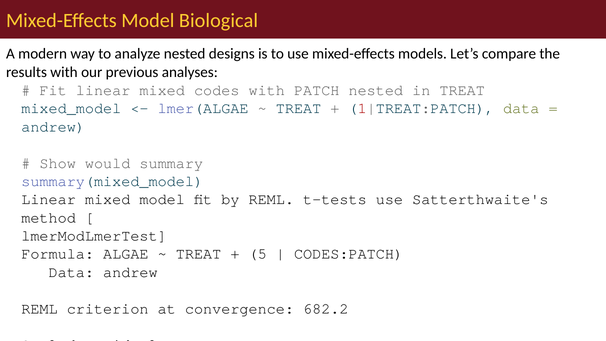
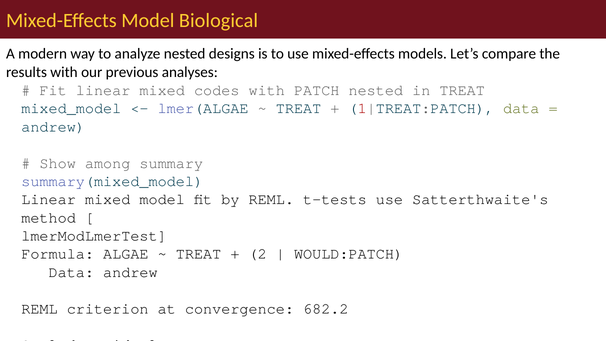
would: would -> among
5: 5 -> 2
CODES:PATCH: CODES:PATCH -> WOULD:PATCH
